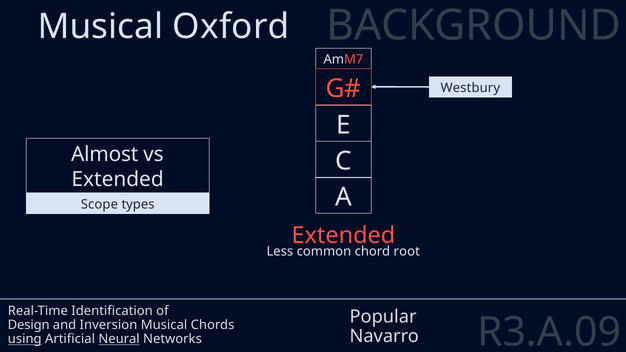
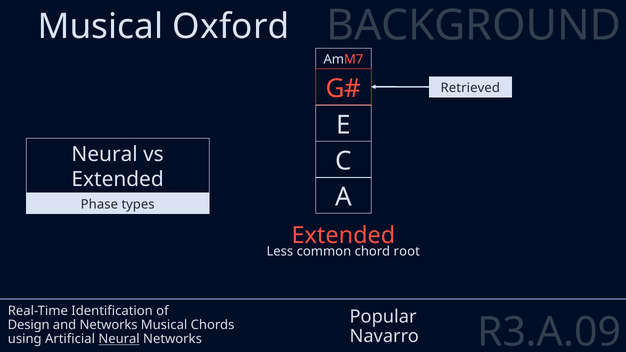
Westbury: Westbury -> Retrieved
Almost at (105, 155): Almost -> Neural
Scope: Scope -> Phase
and Inversion: Inversion -> Networks
using underline: present -> none
